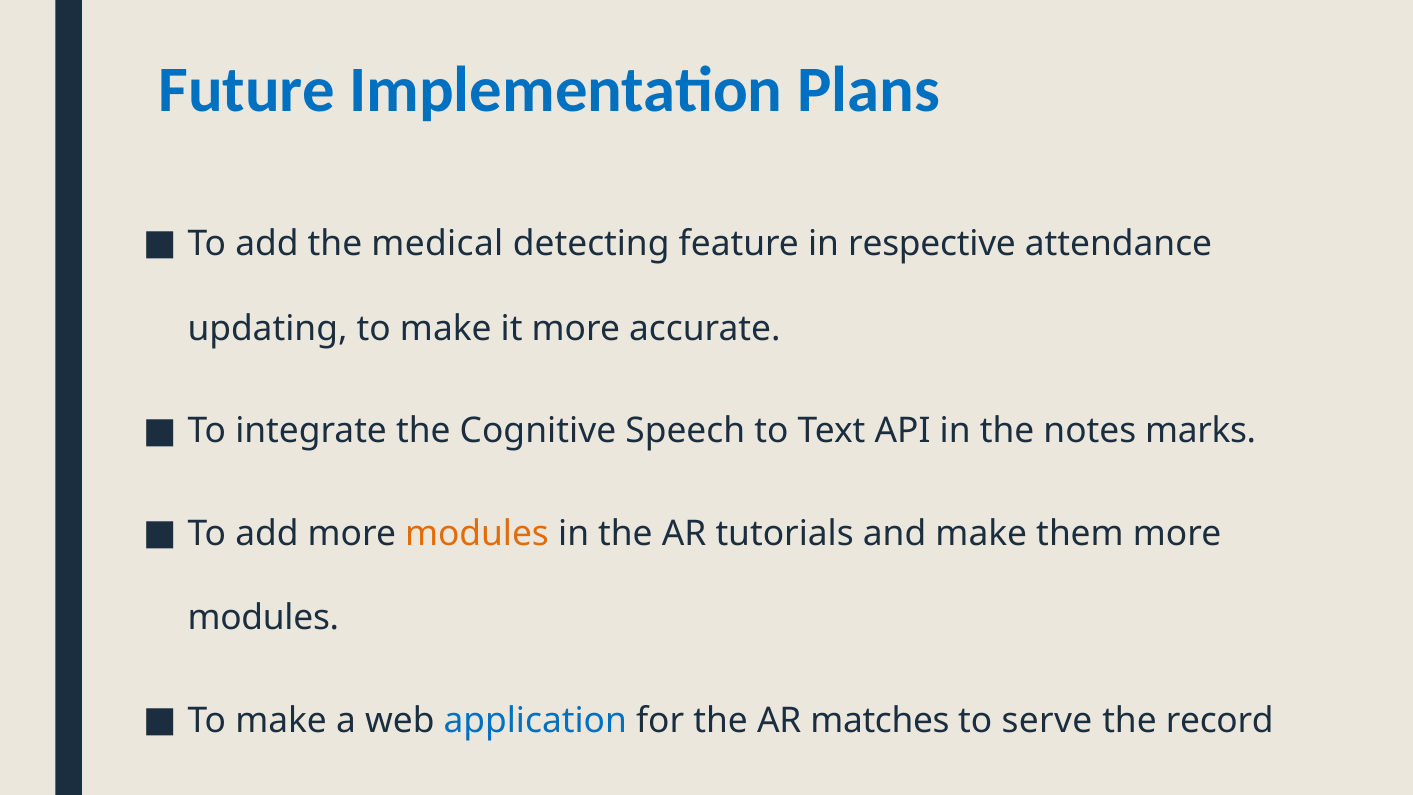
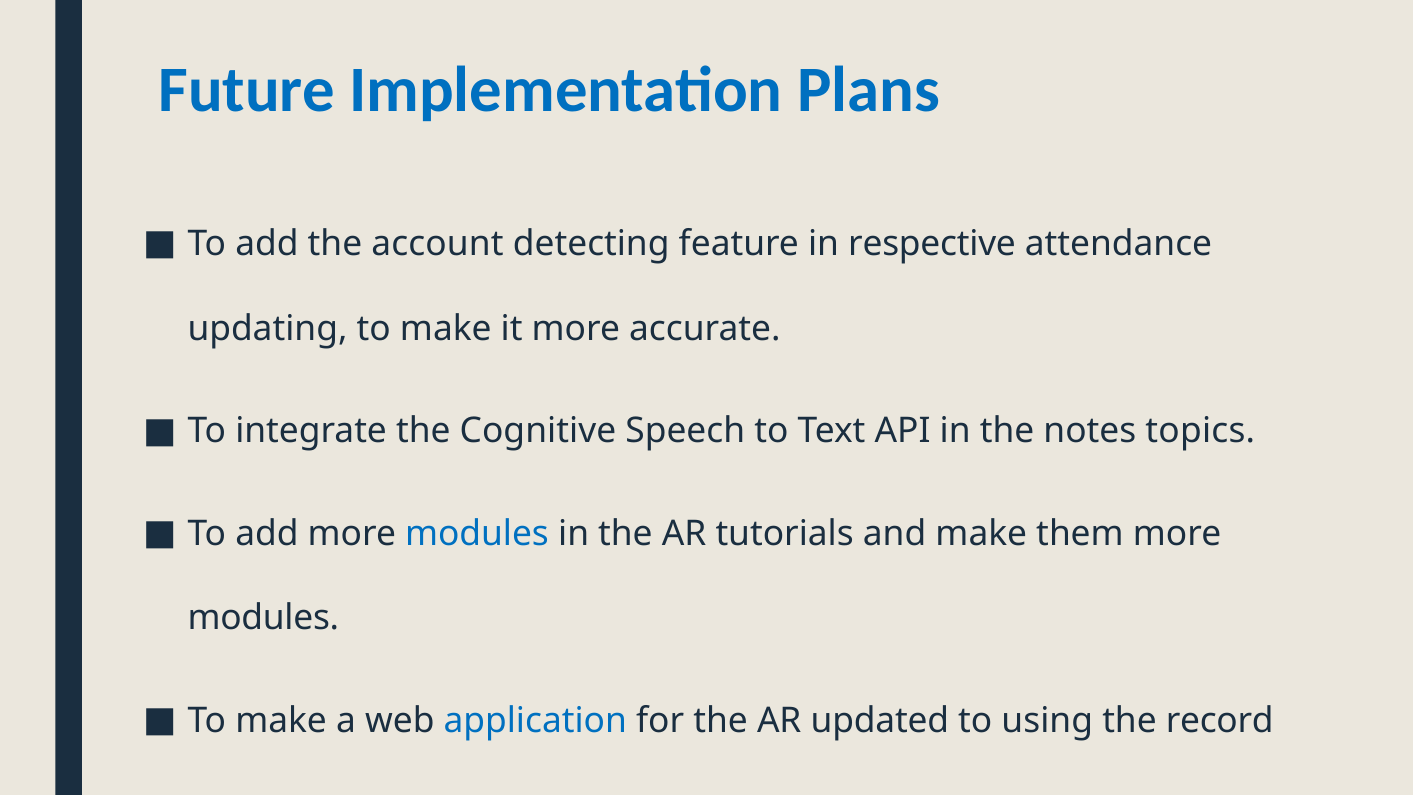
medical: medical -> account
marks: marks -> topics
modules at (477, 533) colour: orange -> blue
matches: matches -> updated
serve: serve -> using
